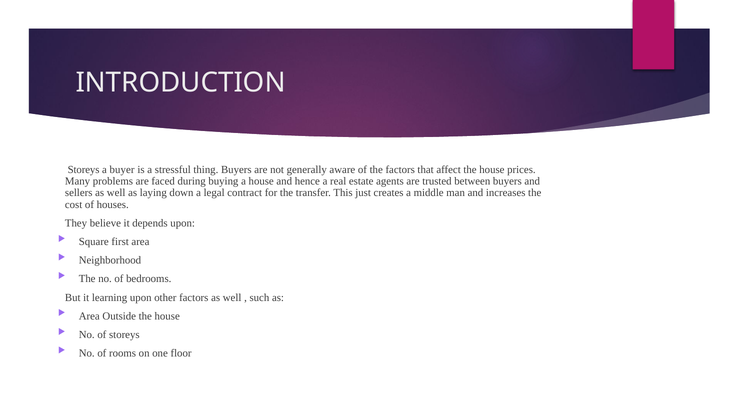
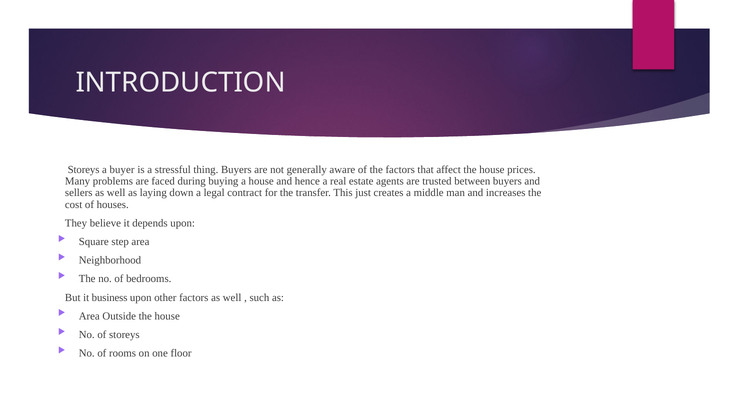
first: first -> step
learning: learning -> business
